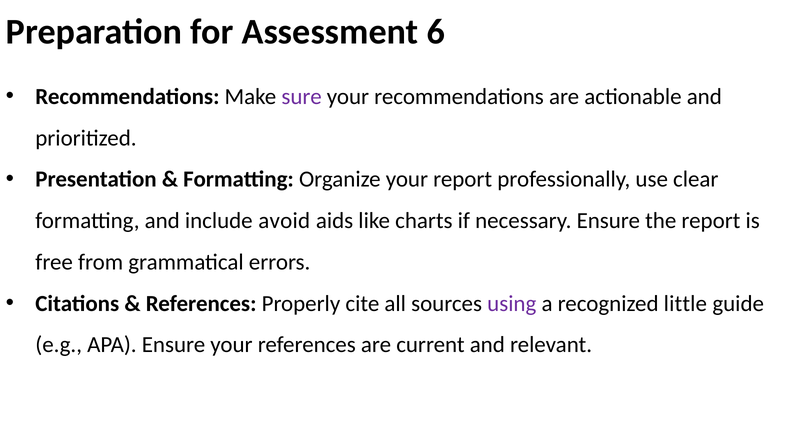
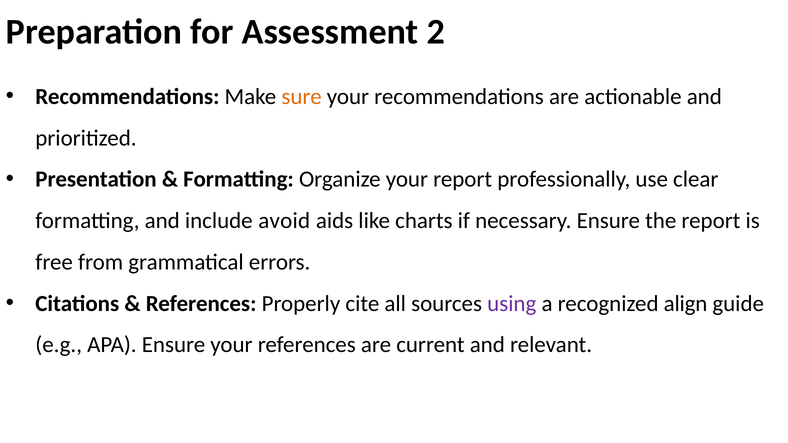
6: 6 -> 2
sure colour: purple -> orange
little: little -> align
